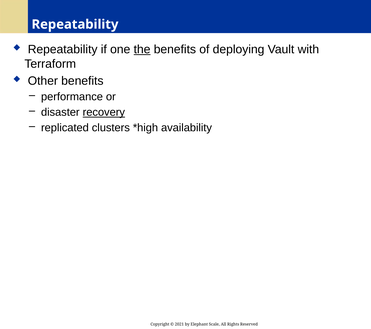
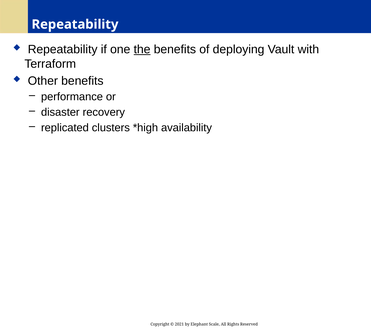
recovery underline: present -> none
